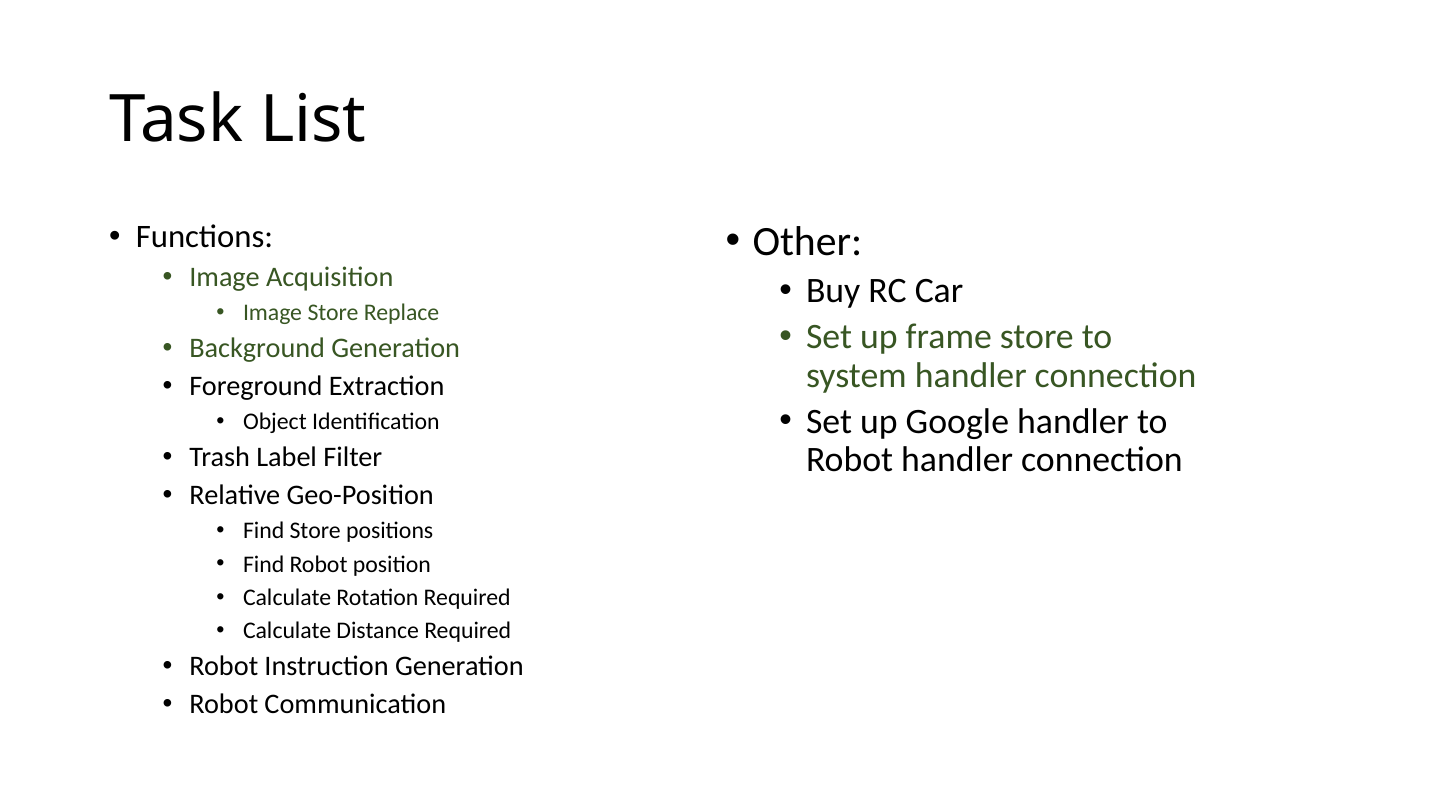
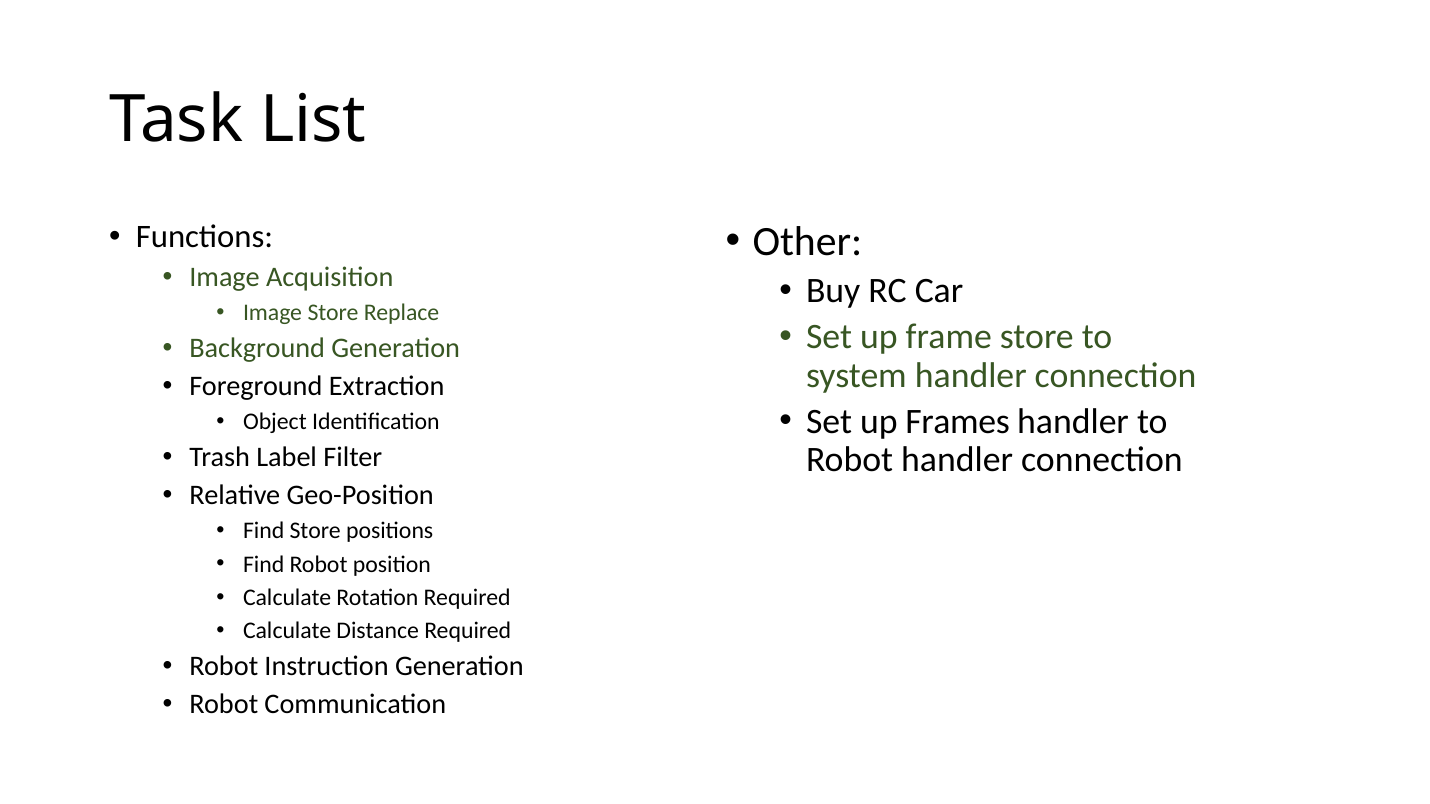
Google: Google -> Frames
